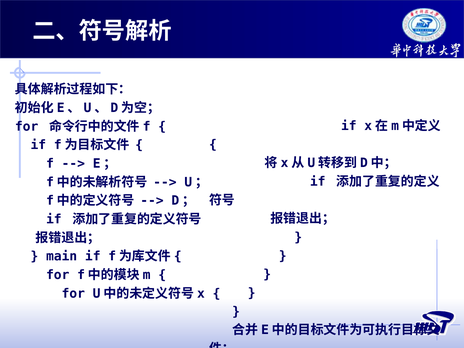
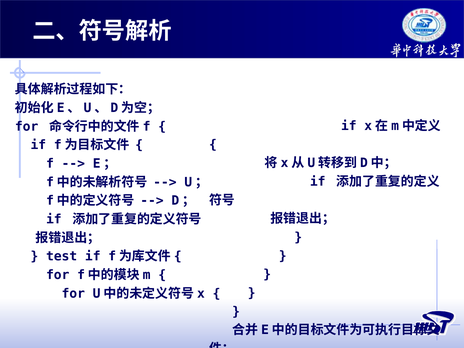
main: main -> test
